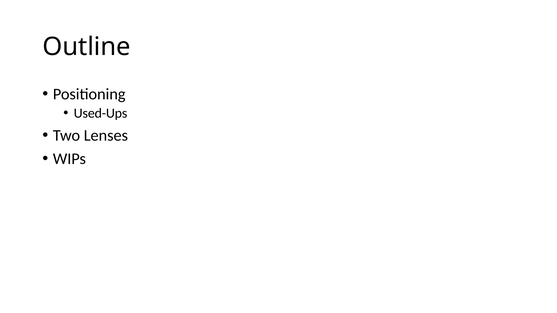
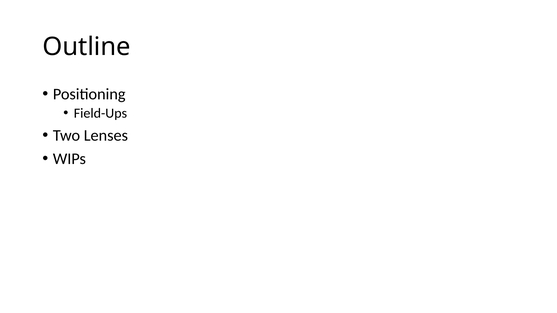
Used-Ups: Used-Ups -> Field-Ups
